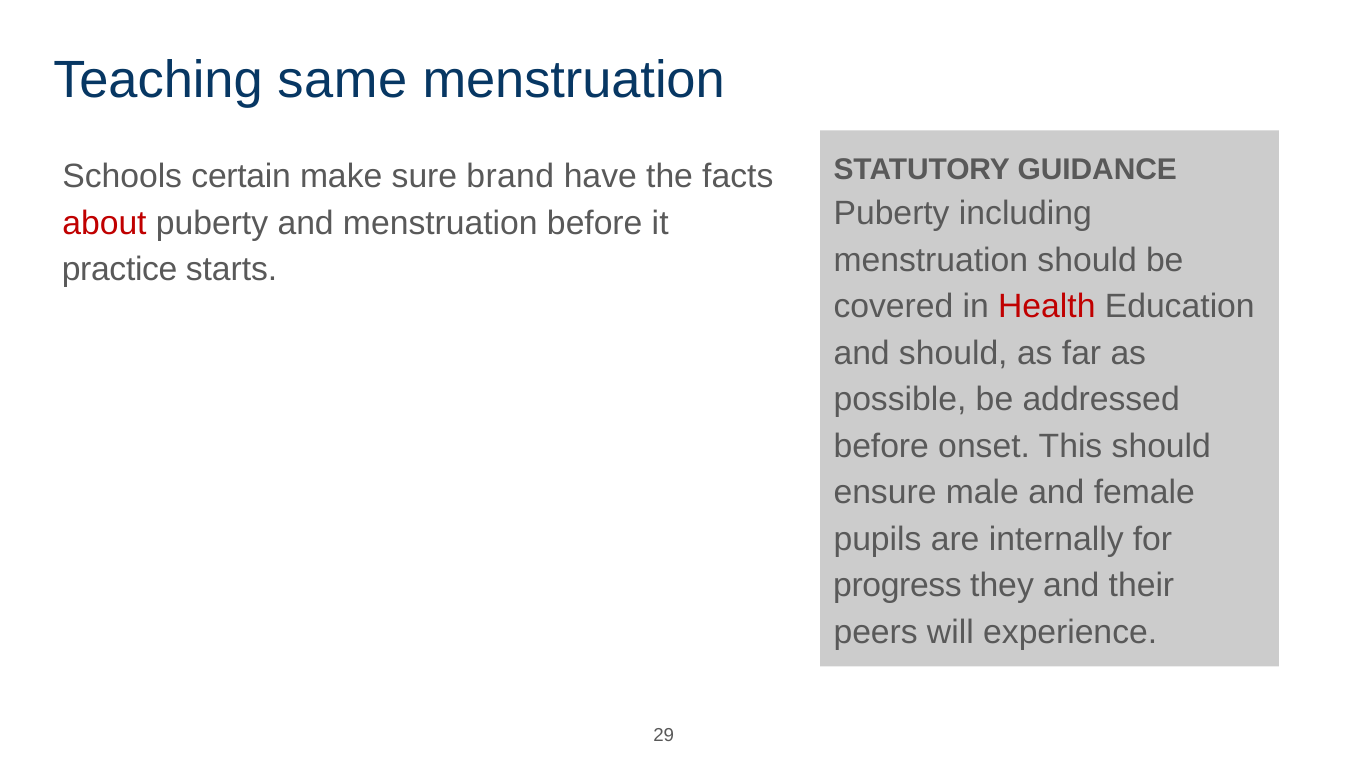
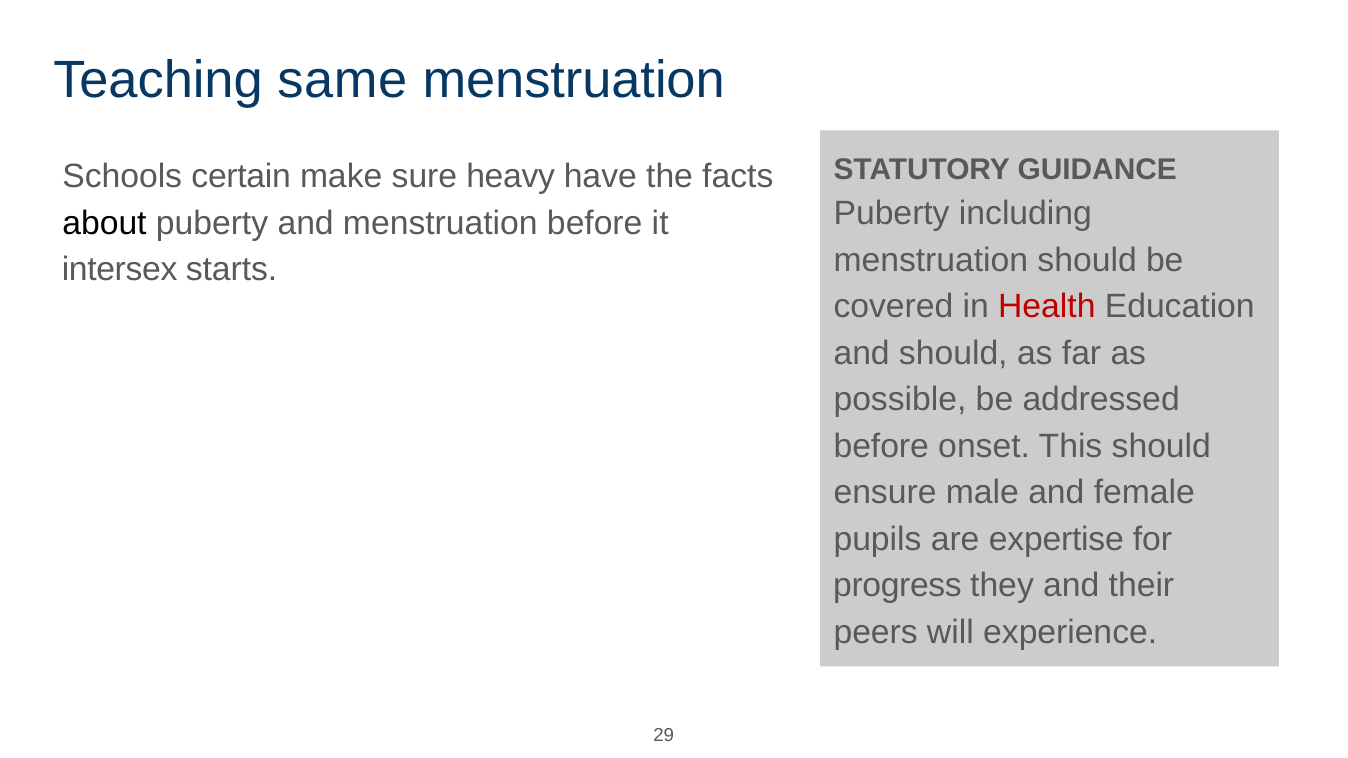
brand: brand -> heavy
about colour: red -> black
practice: practice -> intersex
internally: internally -> expertise
